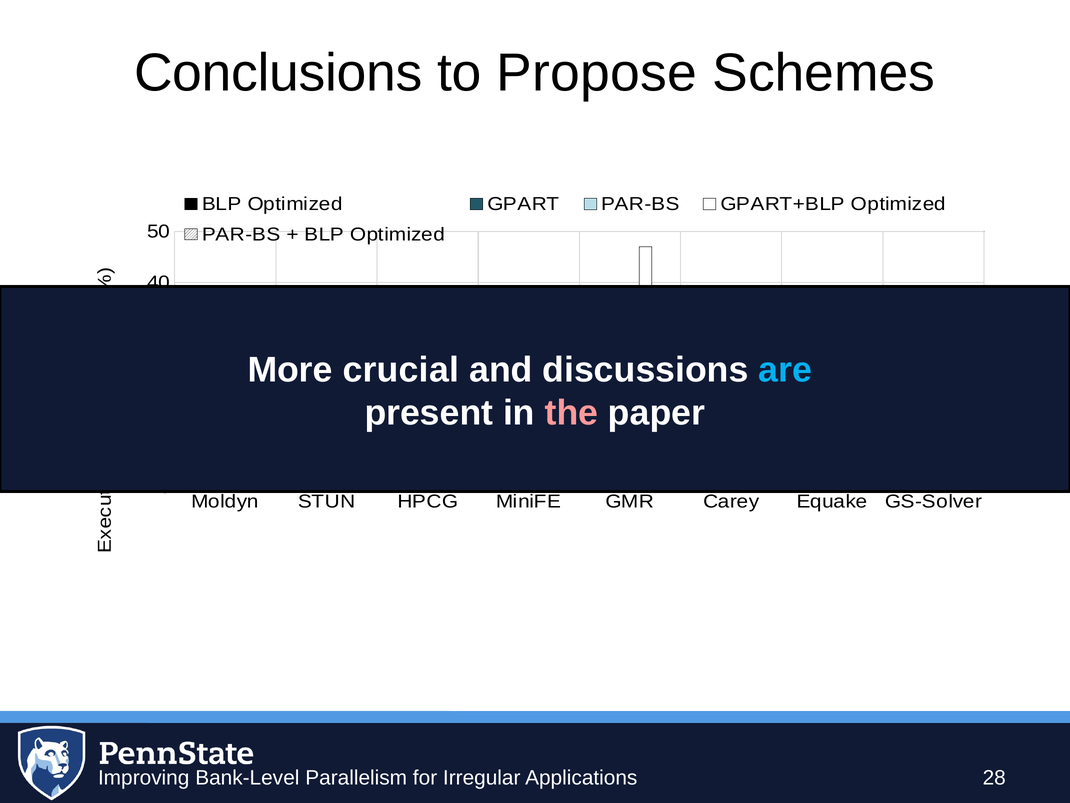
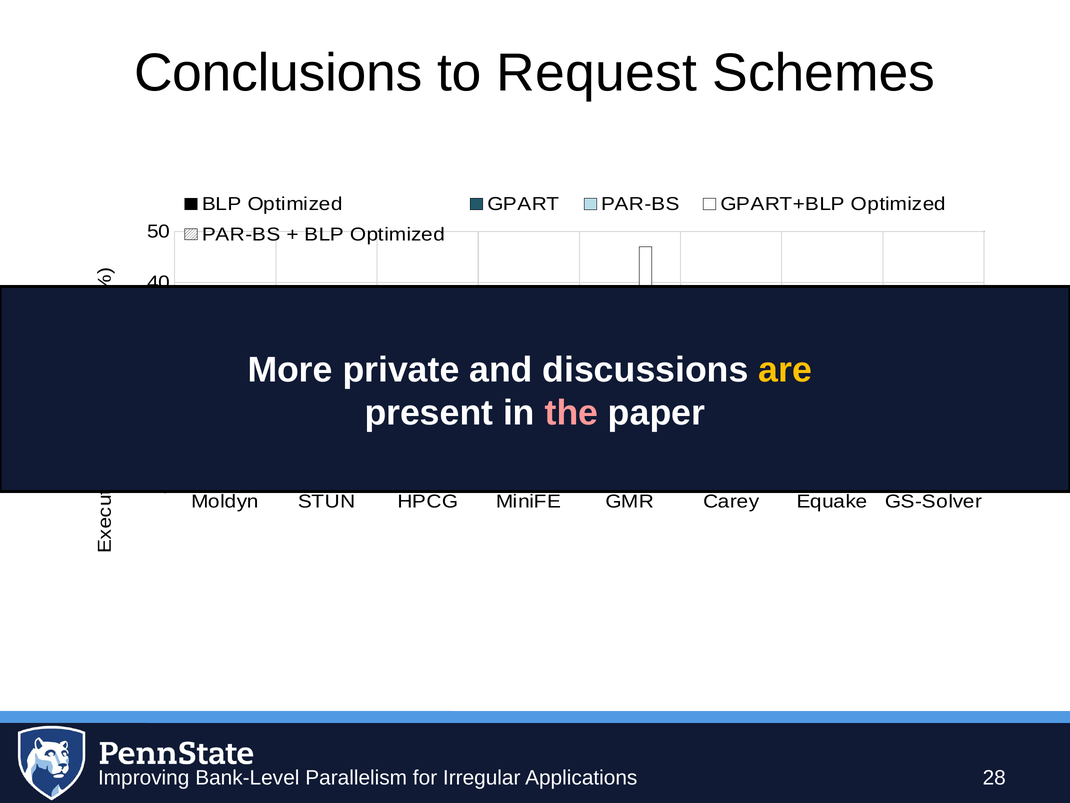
Propose: Propose -> Request
crucial: crucial -> private
are colour: light blue -> yellow
